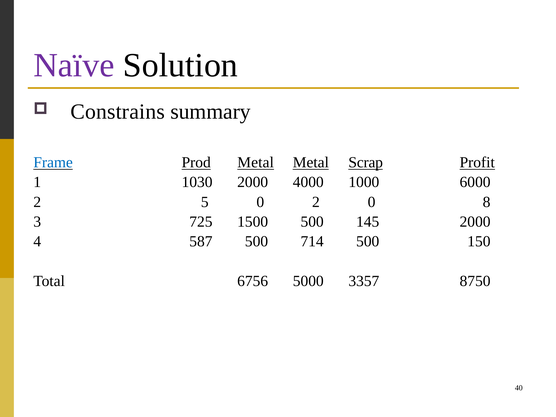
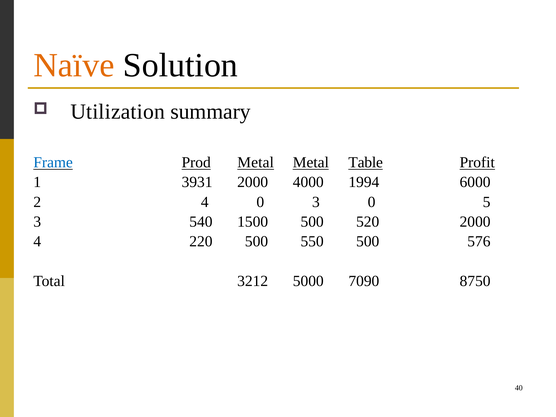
Naïve colour: purple -> orange
Constrains: Constrains -> Utilization
Scrap: Scrap -> Table
1030: 1030 -> 3931
1000: 1000 -> 1994
2 5: 5 -> 4
0 2: 2 -> 3
8: 8 -> 5
725: 725 -> 540
145: 145 -> 520
587: 587 -> 220
714: 714 -> 550
150: 150 -> 576
6756: 6756 -> 3212
3357: 3357 -> 7090
